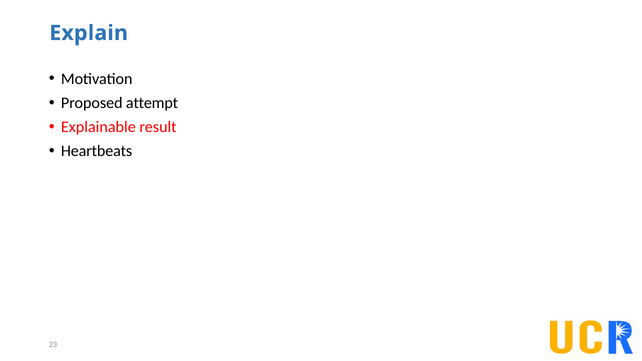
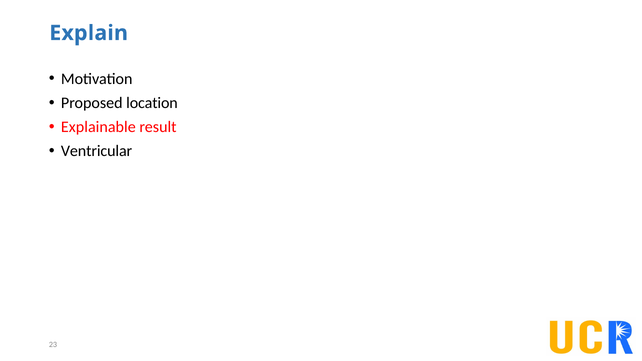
attempt: attempt -> location
Heartbeats: Heartbeats -> Ventricular
